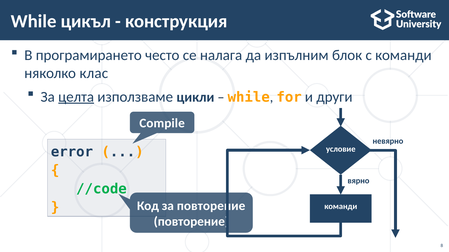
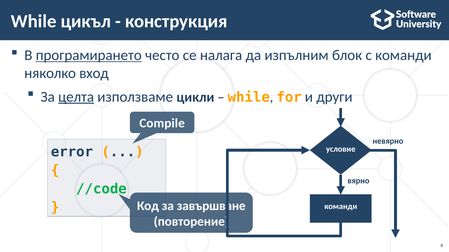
програмирането underline: none -> present
клас: клас -> вход
за повторение: повторение -> завършване
